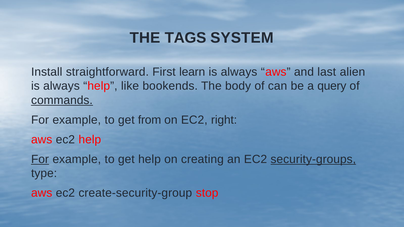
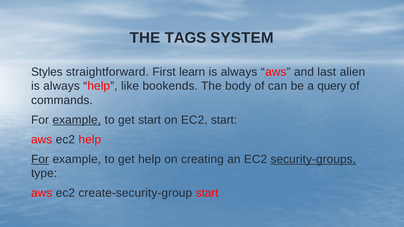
Install: Install -> Styles
commands underline: present -> none
example at (77, 120) underline: none -> present
get from: from -> start
EC2 right: right -> start
create-security-group stop: stop -> start
